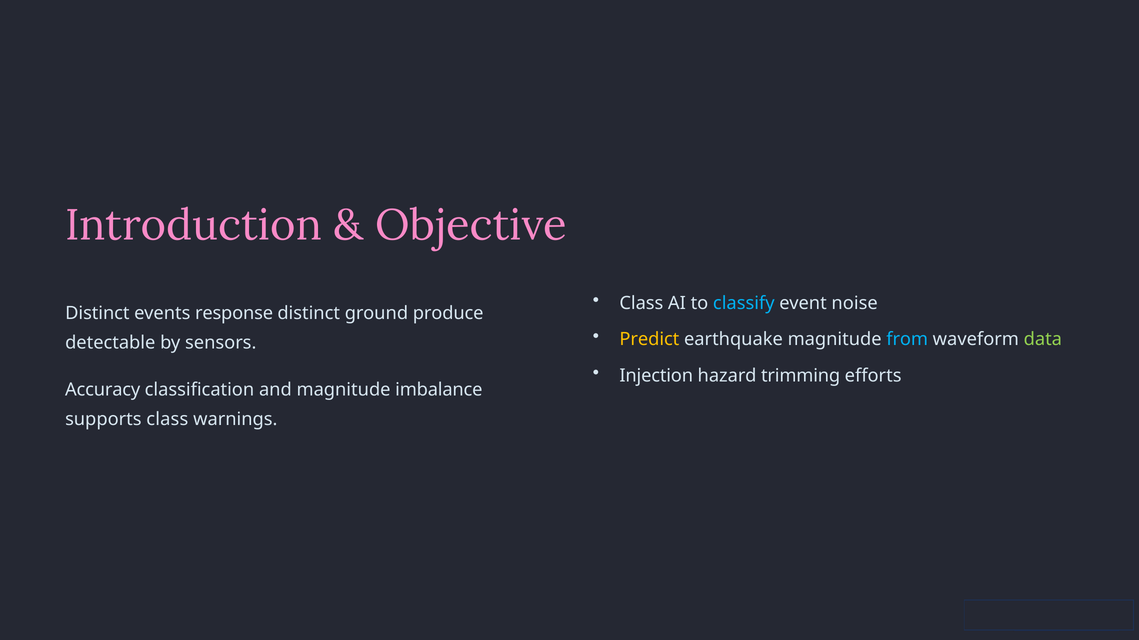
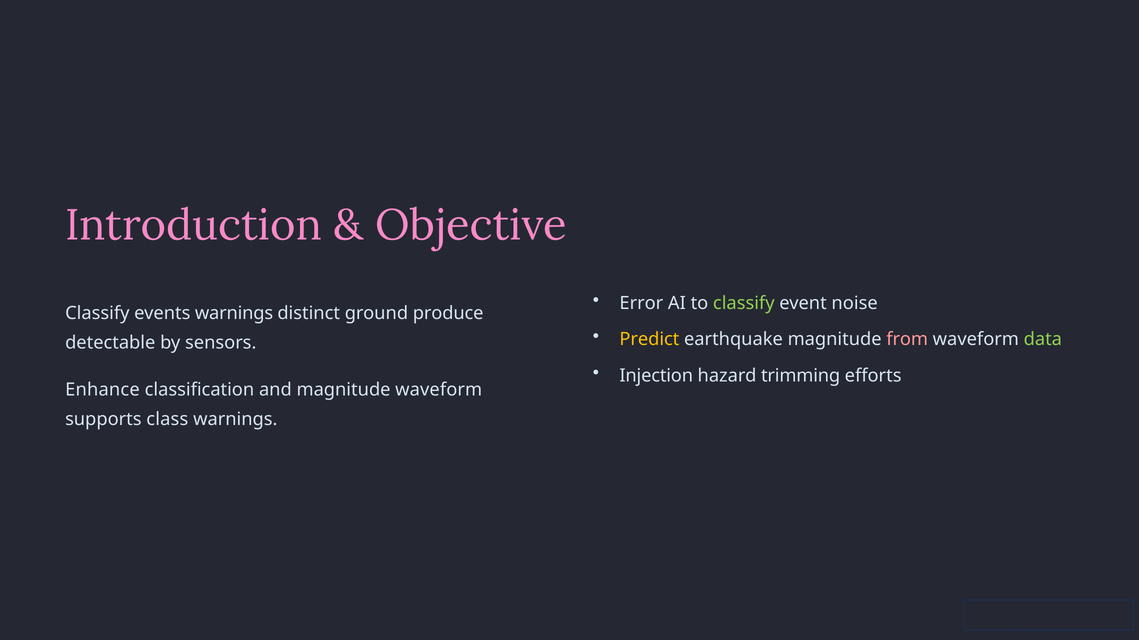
Class at (641, 303): Class -> Error
classify at (744, 303) colour: light blue -> light green
Distinct at (97, 314): Distinct -> Classify
events response: response -> warnings
from colour: light blue -> pink
Accuracy: Accuracy -> Enhance
magnitude imbalance: imbalance -> waveform
